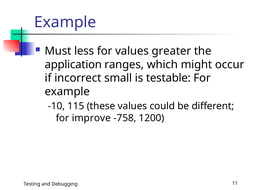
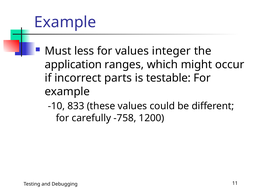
greater: greater -> integer
small: small -> parts
115: 115 -> 833
improve: improve -> carefully
